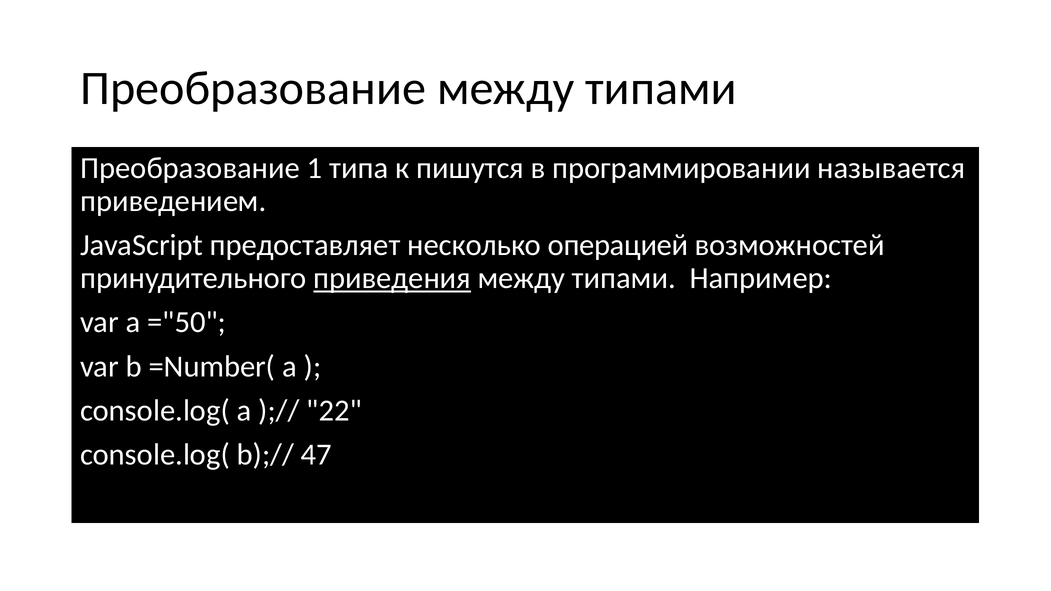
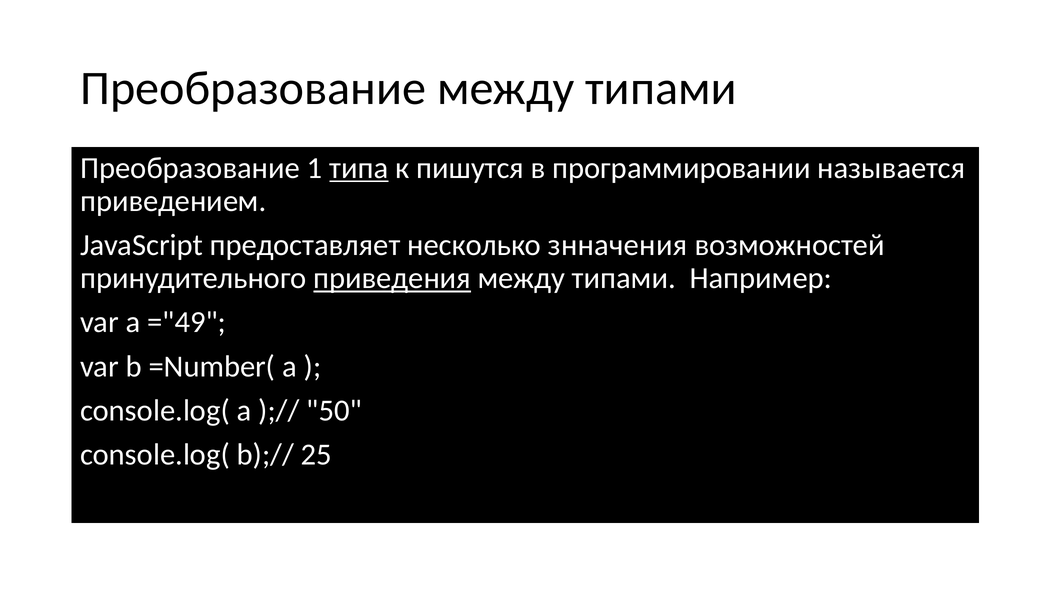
типа underline: none -> present
операцией: операцией -> знначения
="50: ="50 -> ="49
22: 22 -> 50
47: 47 -> 25
